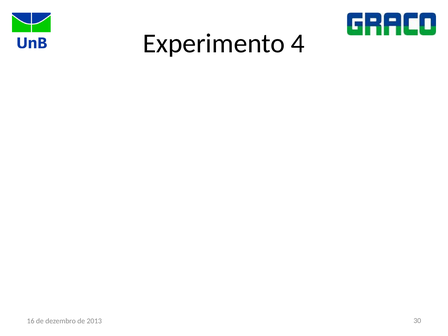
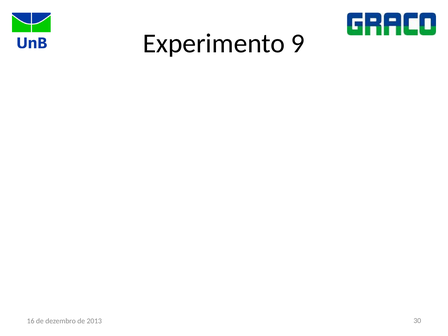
4: 4 -> 9
